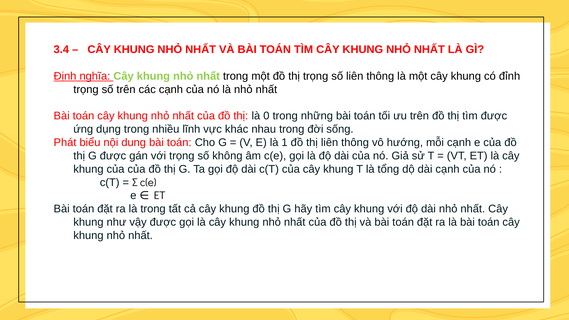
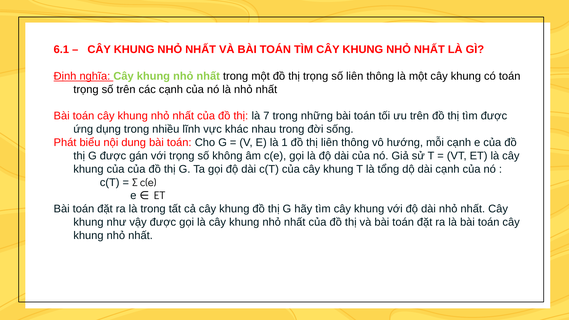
3.4: 3.4 -> 6.1
có đỉnh: đỉnh -> toán
0: 0 -> 7
